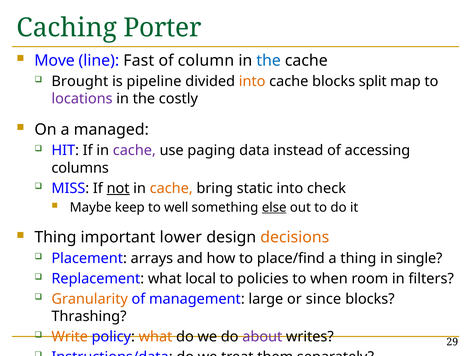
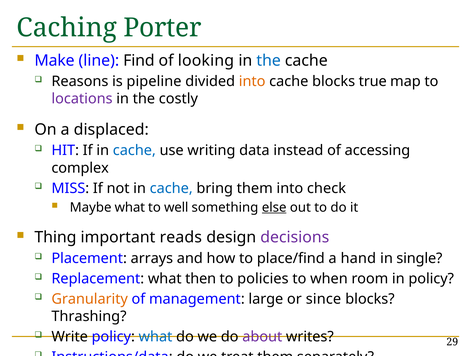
Move: Move -> Make
Fast: Fast -> Find
column: column -> looking
Brought: Brought -> Reasons
split: split -> true
managed: managed -> displaced
cache at (134, 151) colour: purple -> blue
paging: paging -> writing
columns: columns -> complex
not underline: present -> none
cache at (171, 188) colour: orange -> blue
bring static: static -> them
Maybe keep: keep -> what
lower: lower -> reads
decisions colour: orange -> purple
a thing: thing -> hand
local: local -> then
in filters: filters -> policy
Write colour: orange -> black
what at (156, 337) colour: orange -> blue
